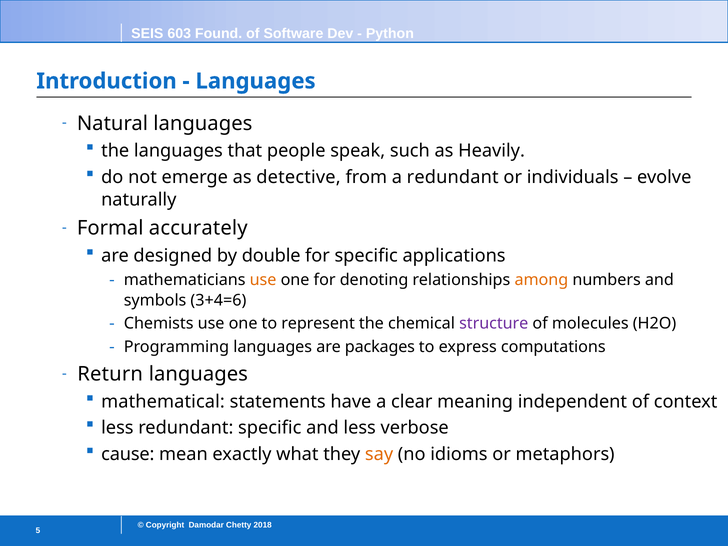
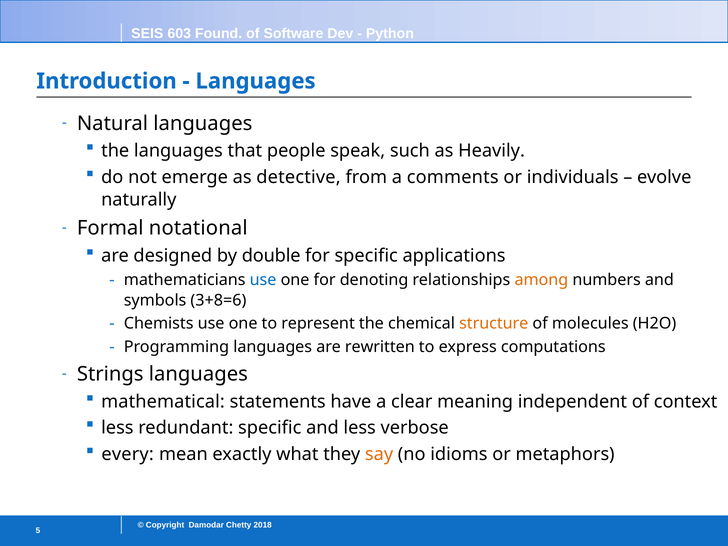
a redundant: redundant -> comments
accurately: accurately -> notational
use at (263, 280) colour: orange -> blue
3+4=6: 3+4=6 -> 3+8=6
structure colour: purple -> orange
packages: packages -> rewritten
Return: Return -> Strings
cause: cause -> every
